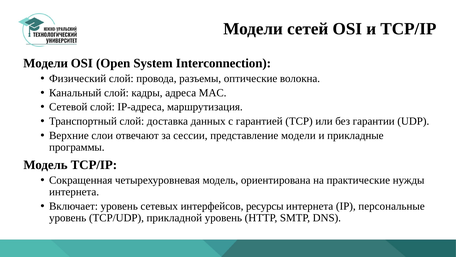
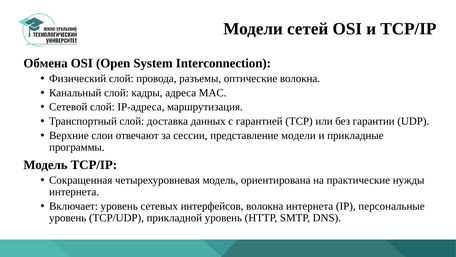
Модели at (46, 63): Модели -> Обмена
интерфейсов ресурсы: ресурсы -> волокна
